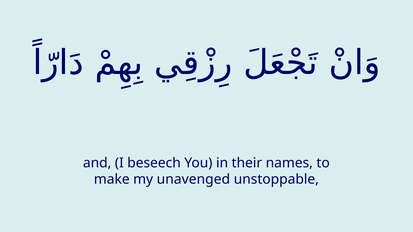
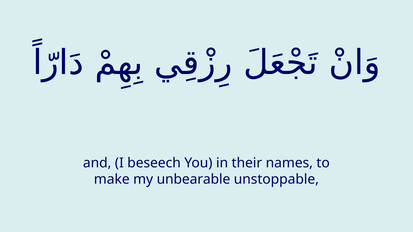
unavenged: unavenged -> unbearable
